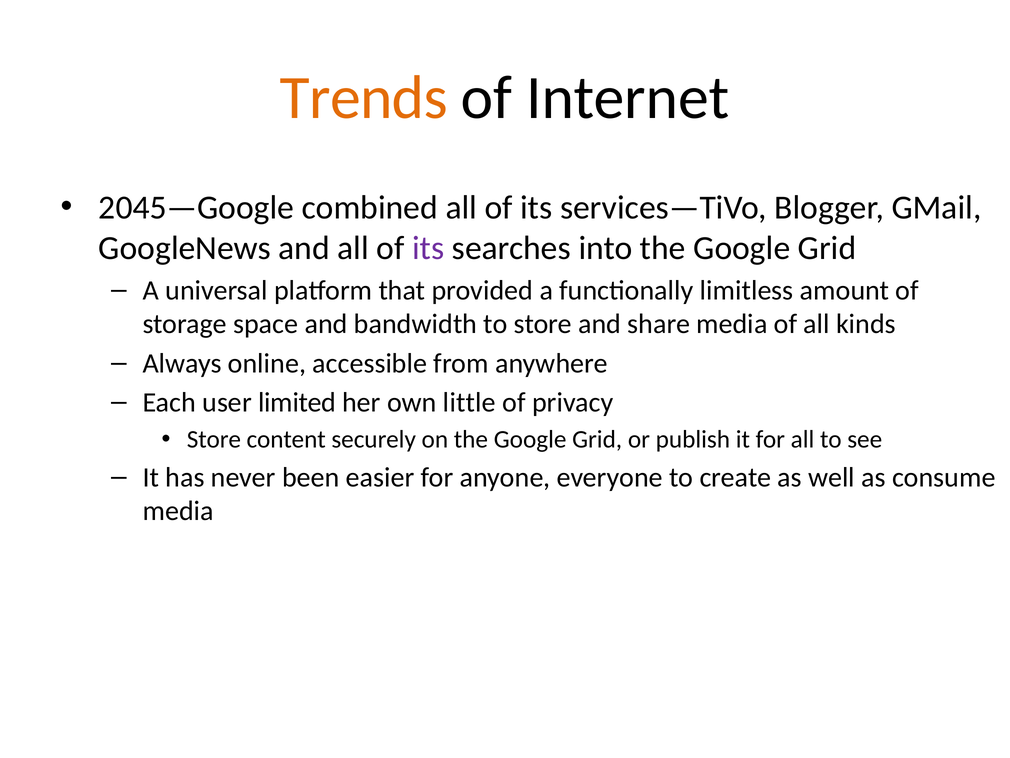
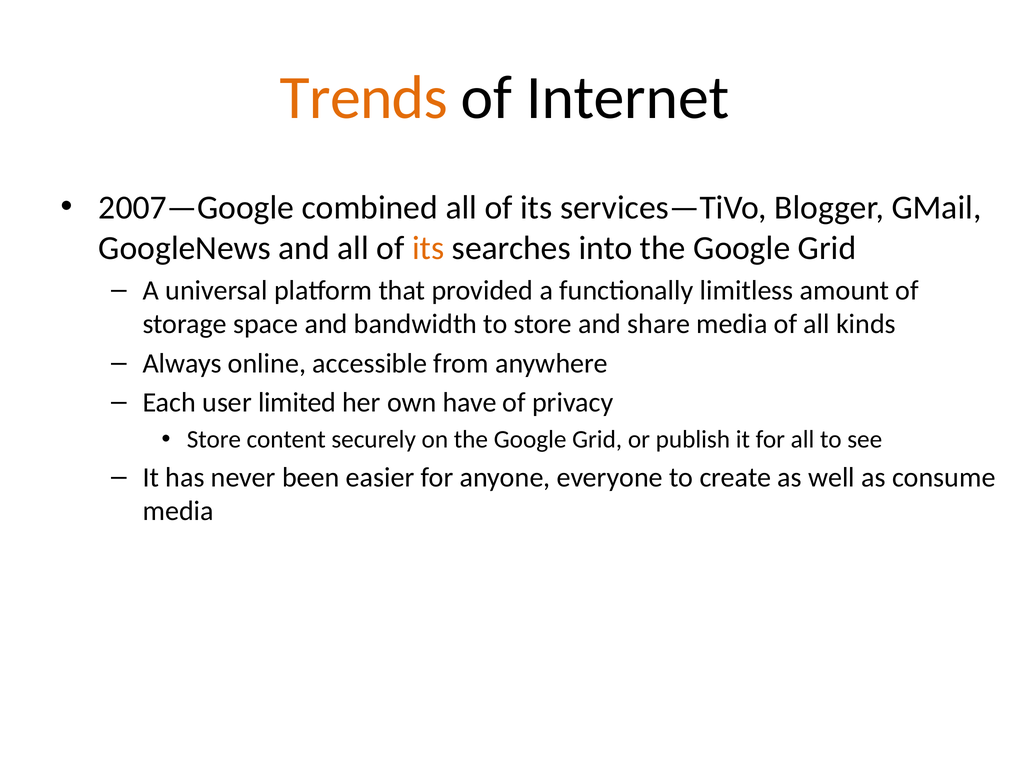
2045—Google: 2045—Google -> 2007—Google
its at (428, 248) colour: purple -> orange
little: little -> have
